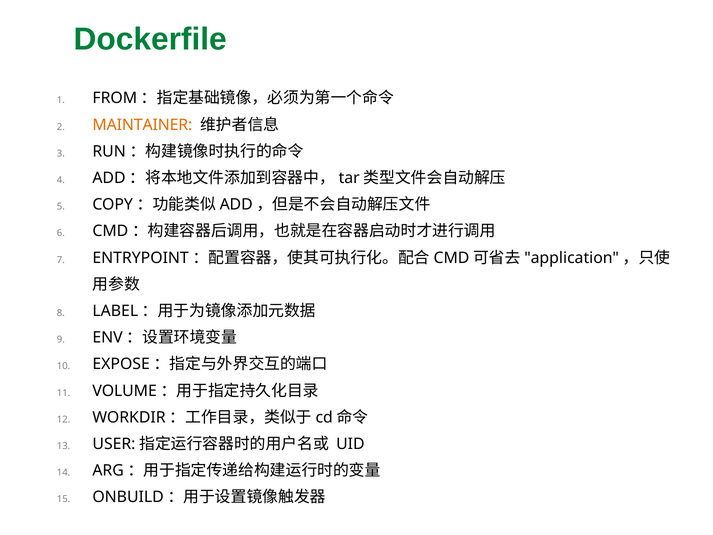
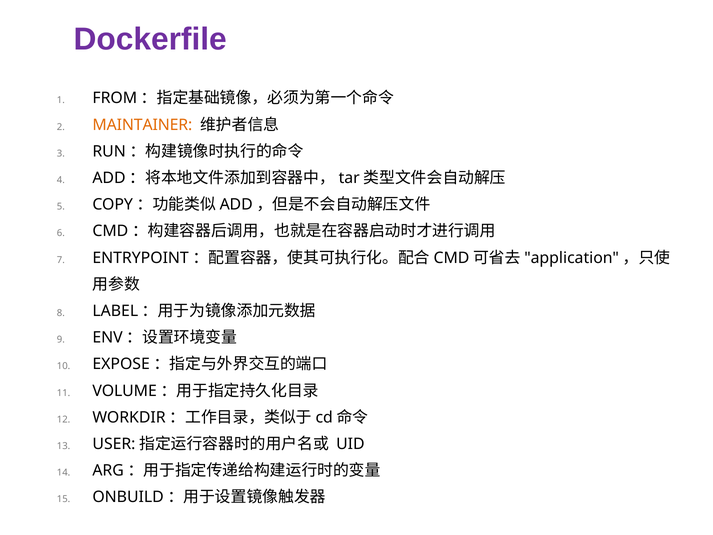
Dockerfile colour: green -> purple
